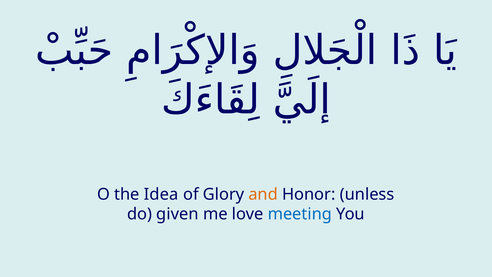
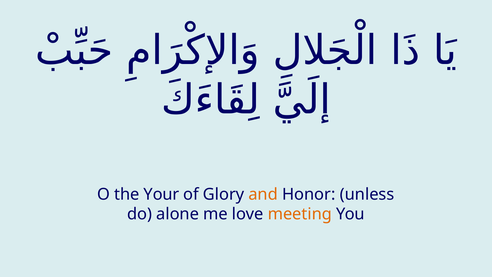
Idea: Idea -> Your
given: given -> alone
meeting colour: blue -> orange
